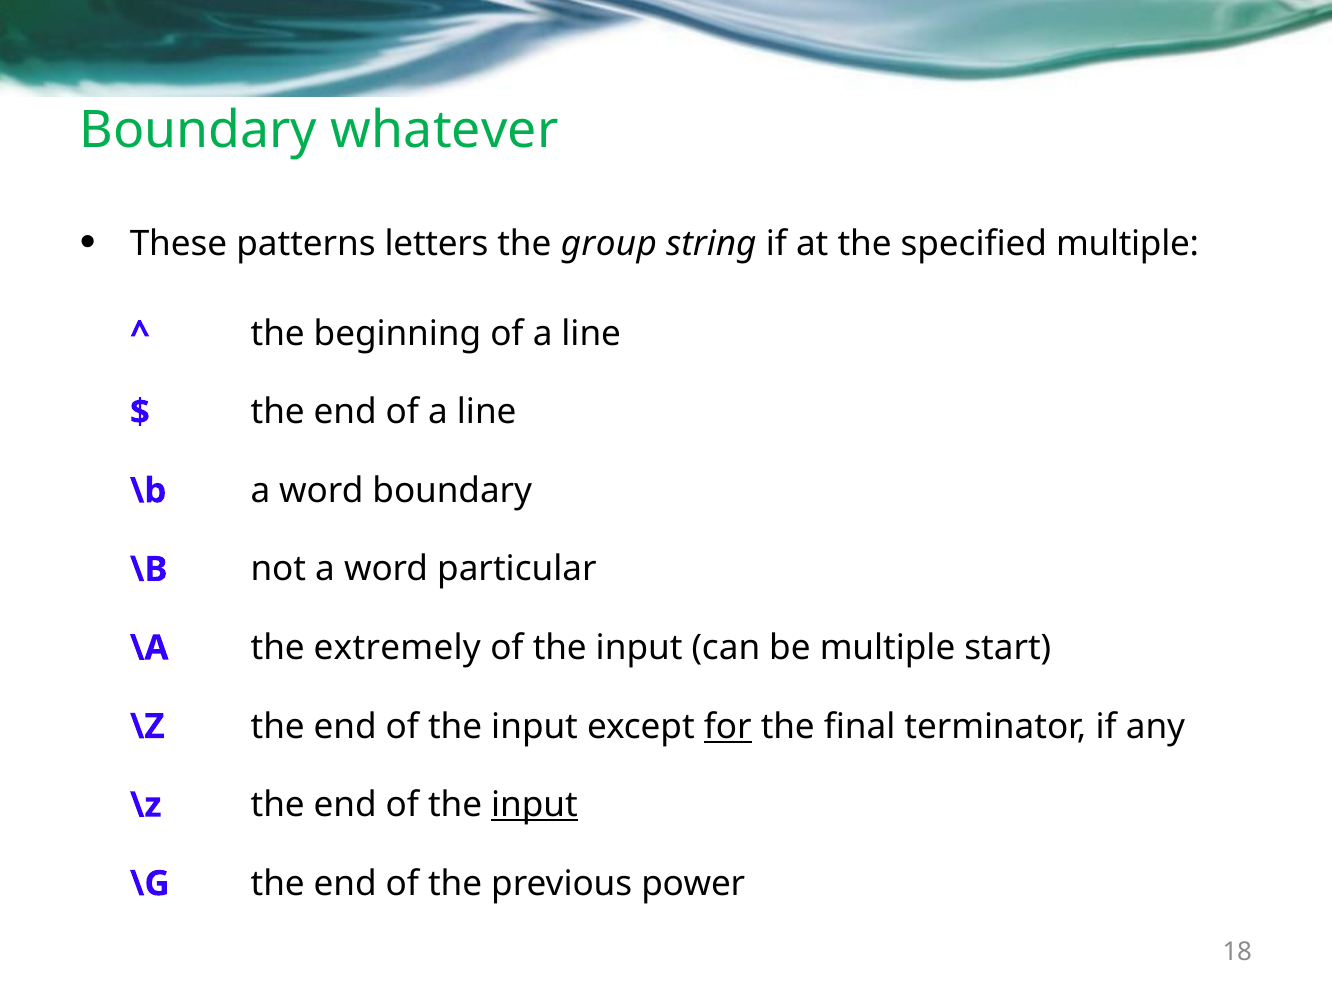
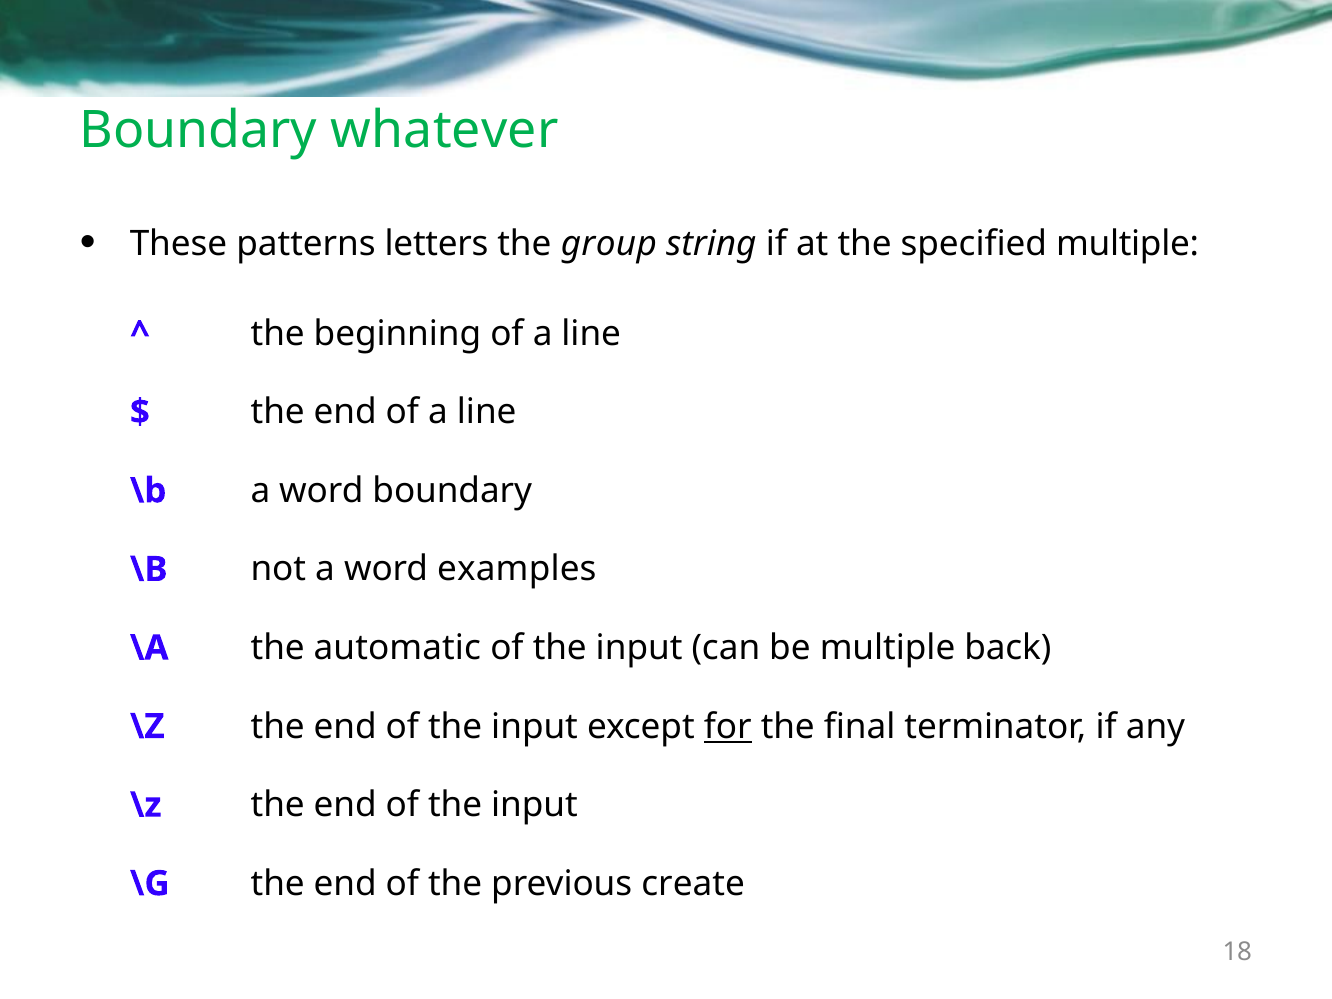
particular: particular -> examples
extremely: extremely -> automatic
start: start -> back
input at (535, 805) underline: present -> none
power: power -> create
